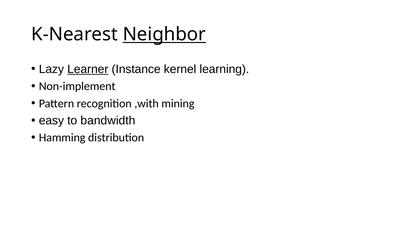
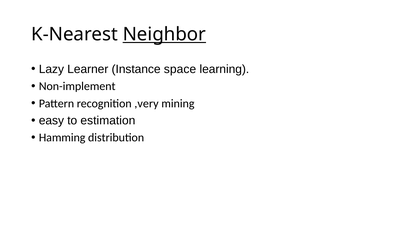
Learner underline: present -> none
kernel: kernel -> space
,with: ,with -> ,very
bandwidth: bandwidth -> estimation
